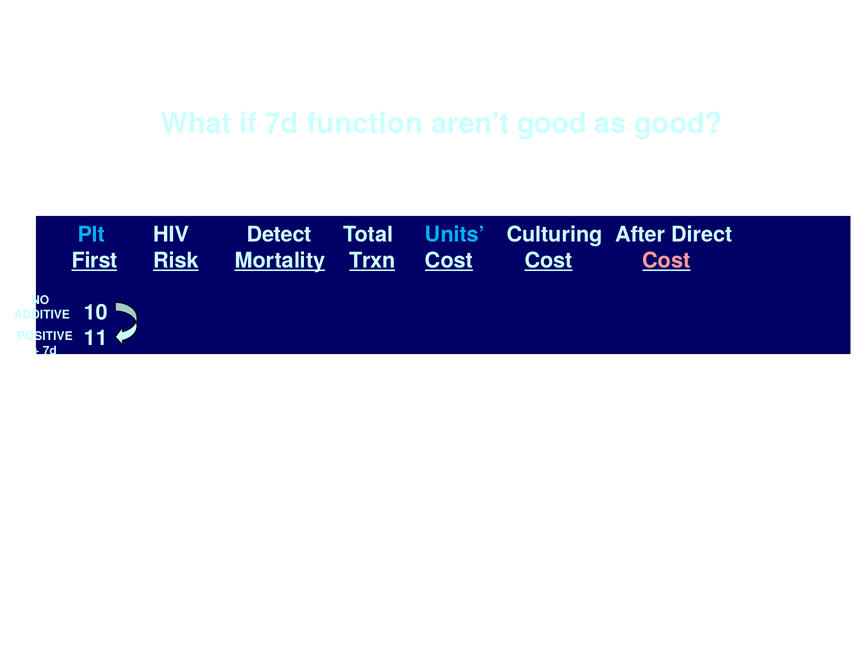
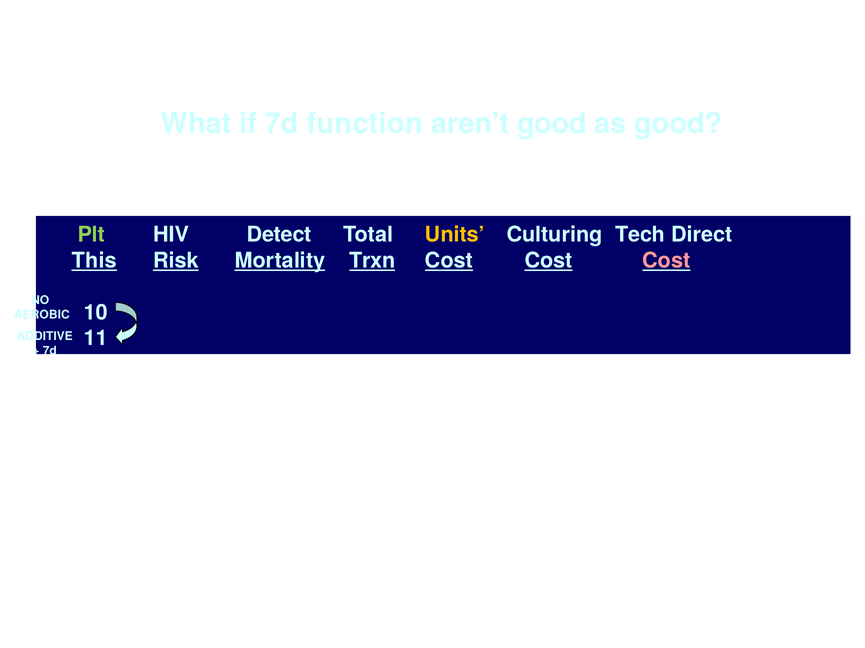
Plt colour: light blue -> light green
Units colour: light blue -> yellow
After: After -> Tech
First: First -> This
ADDITIVE: ADDITIVE -> AEROBIC
POSITIVE: POSITIVE -> ADDITIVE
